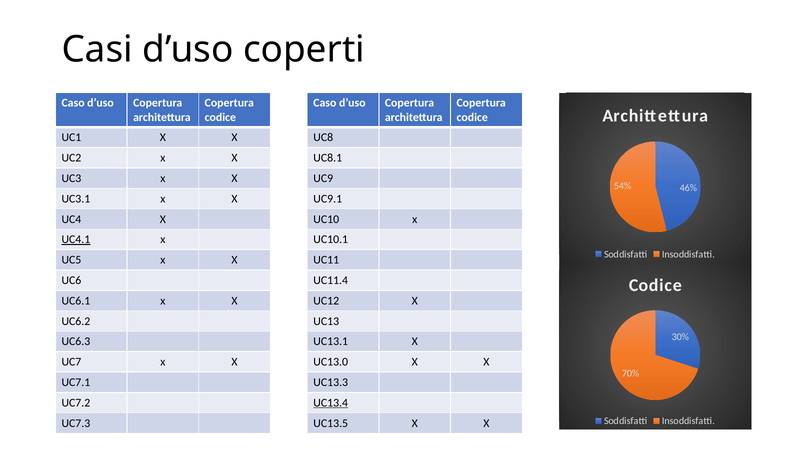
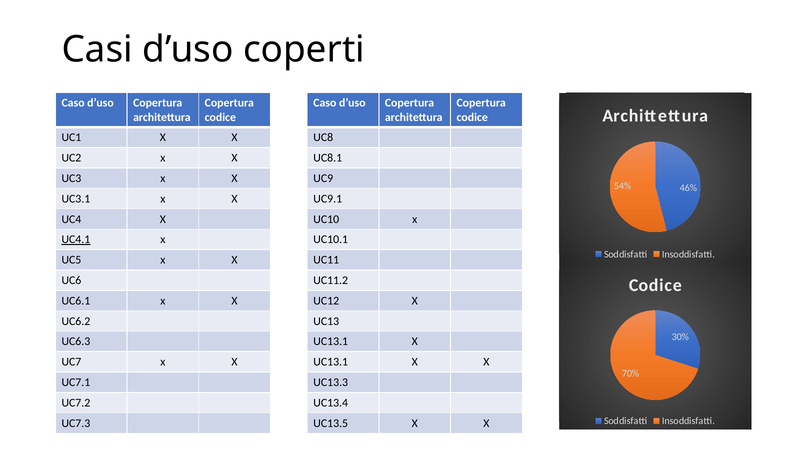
UC11.4: UC11.4 -> UC11.2
UC13.0 at (331, 362): UC13.0 -> UC13.1
UC13.4 underline: present -> none
